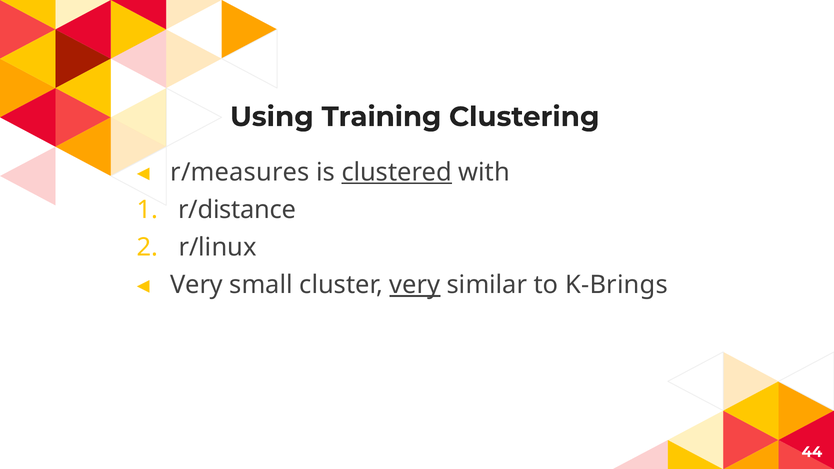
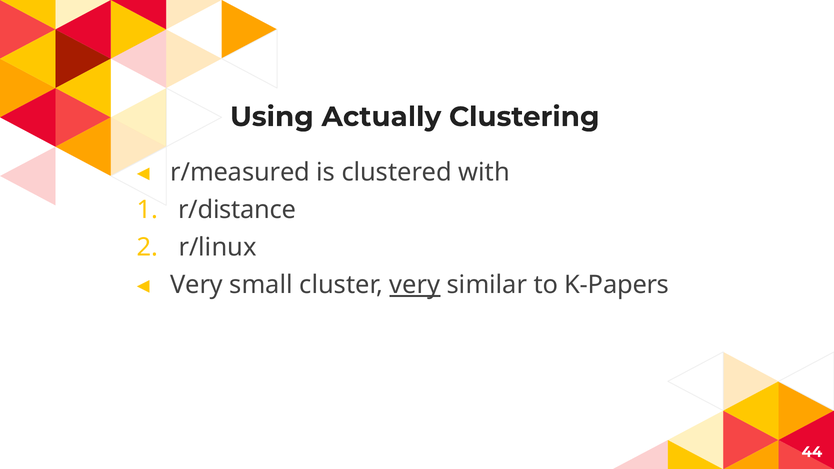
Training: Training -> Actually
r/measures: r/measures -> r/measured
clustered underline: present -> none
K-Brings: K-Brings -> K-Papers
